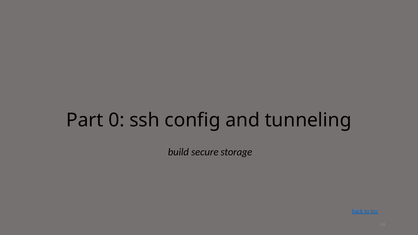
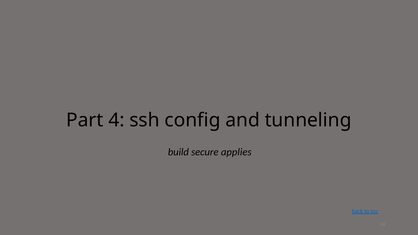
0: 0 -> 4
storage: storage -> applies
